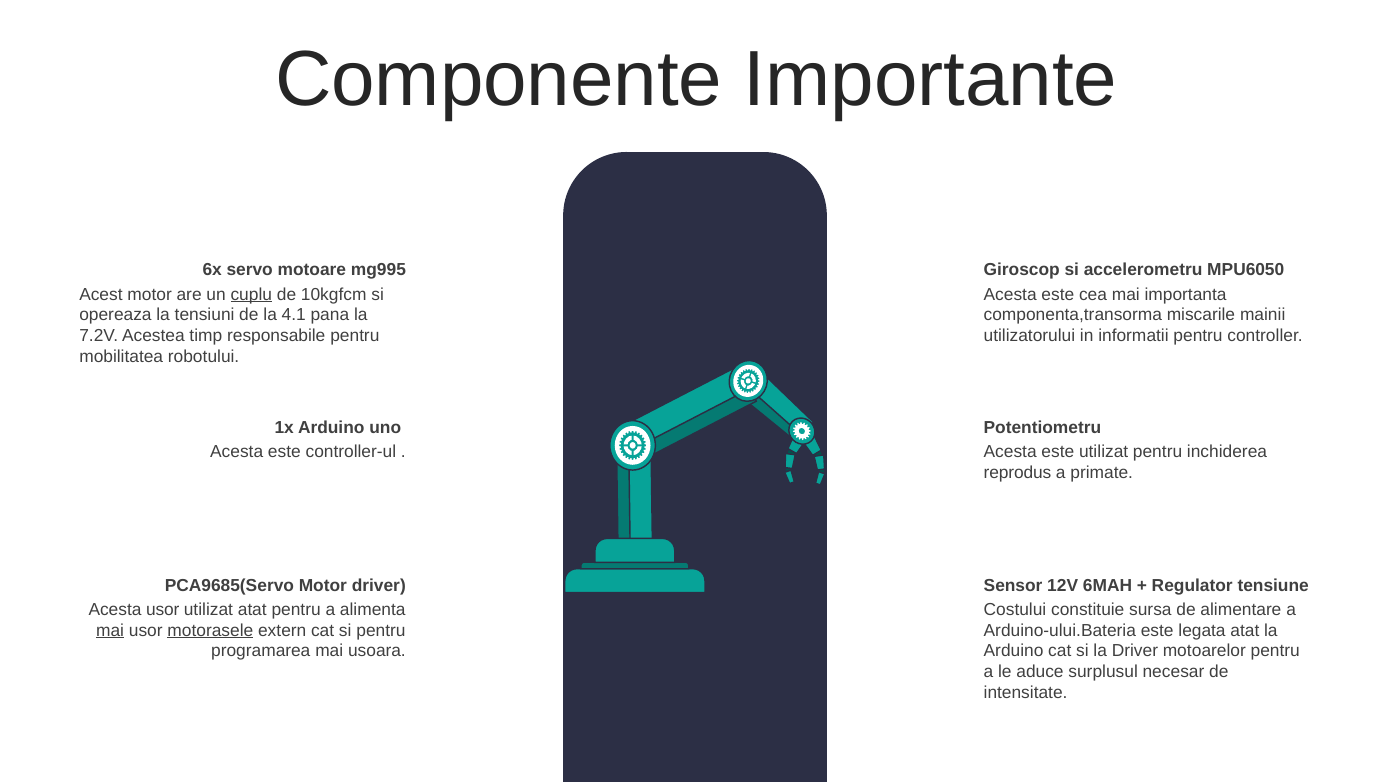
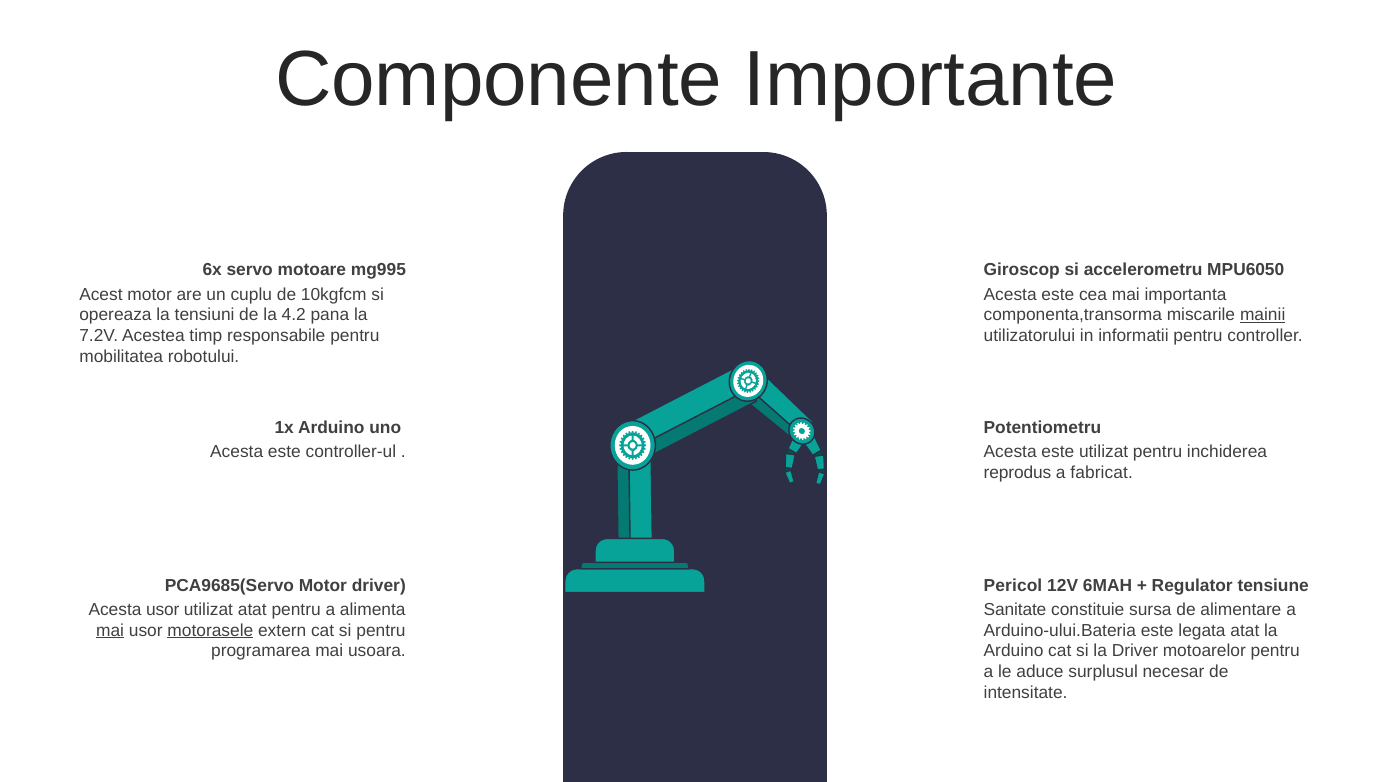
cuplu underline: present -> none
4.1: 4.1 -> 4.2
mainii underline: none -> present
primate: primate -> fabricat
Sensor: Sensor -> Pericol
Costului: Costului -> Sanitate
